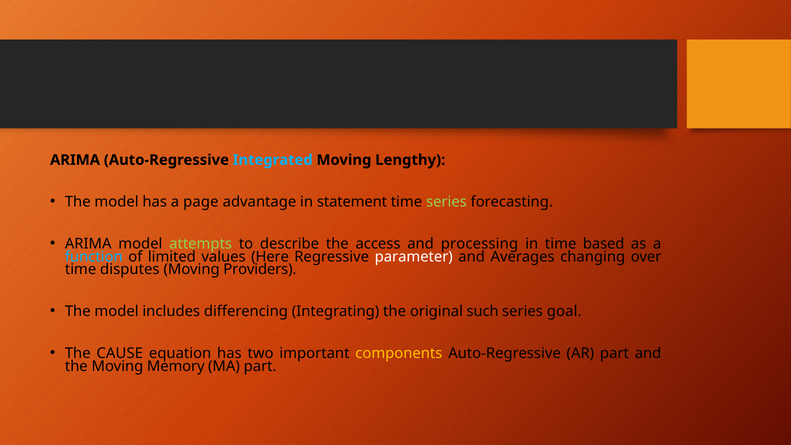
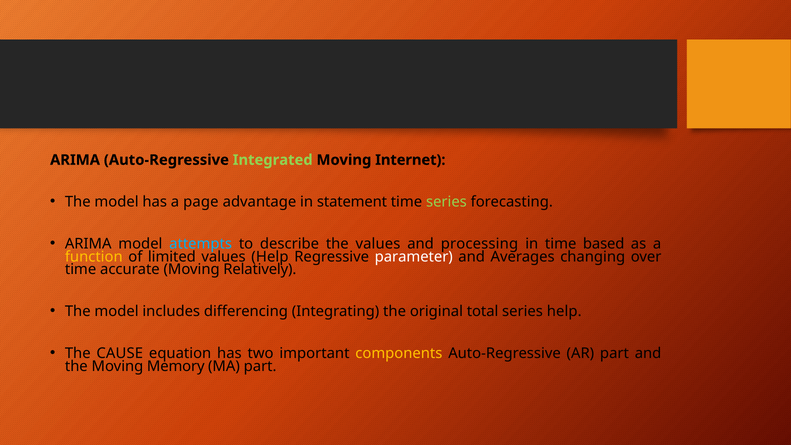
Integrated colour: light blue -> light green
Lengthy: Lengthy -> Internet
attempts colour: light green -> light blue
the access: access -> values
function colour: light blue -> yellow
values Here: Here -> Help
disputes: disputes -> accurate
Providers: Providers -> Relatively
such: such -> total
series goal: goal -> help
